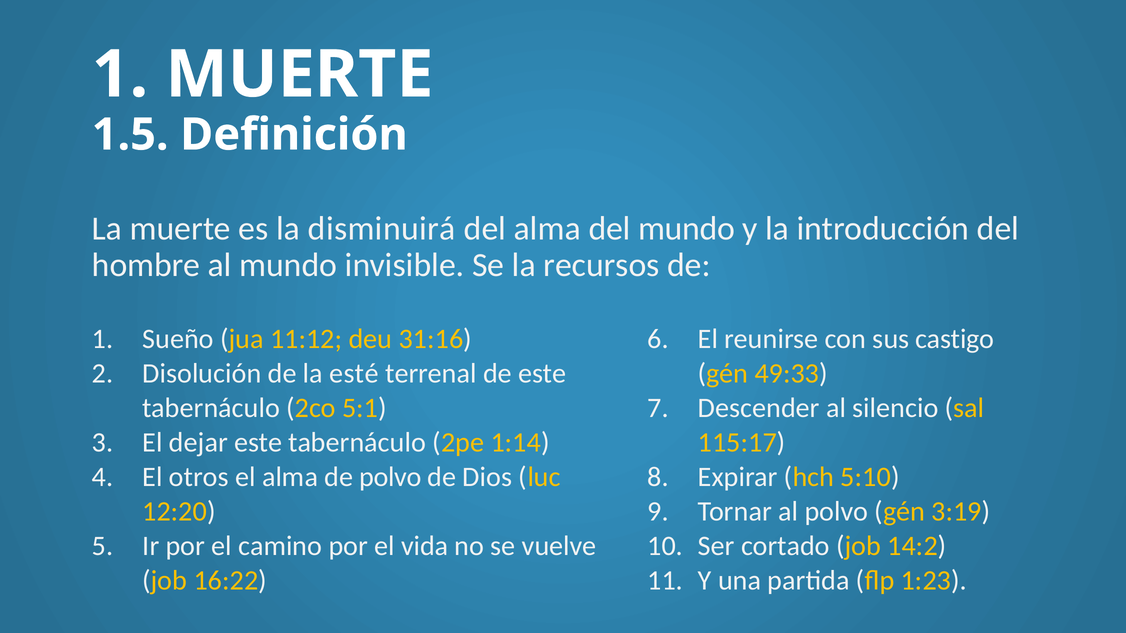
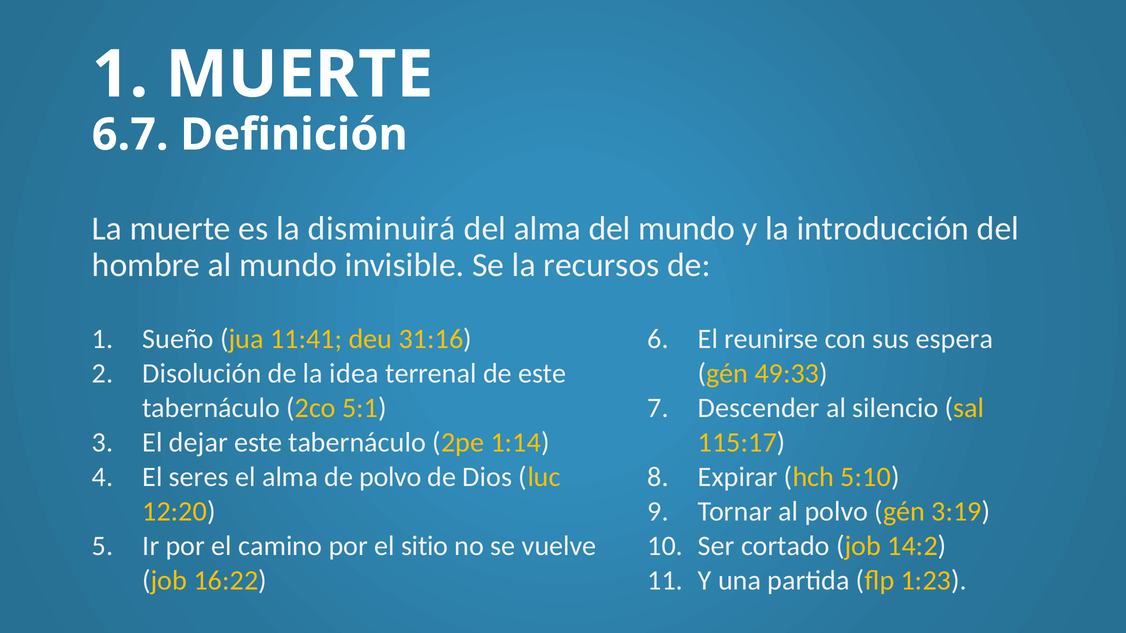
1.5: 1.5 -> 6.7
11:12: 11:12 -> 11:41
castigo: castigo -> espera
esté: esté -> idea
otros: otros -> seres
vida: vida -> sitio
